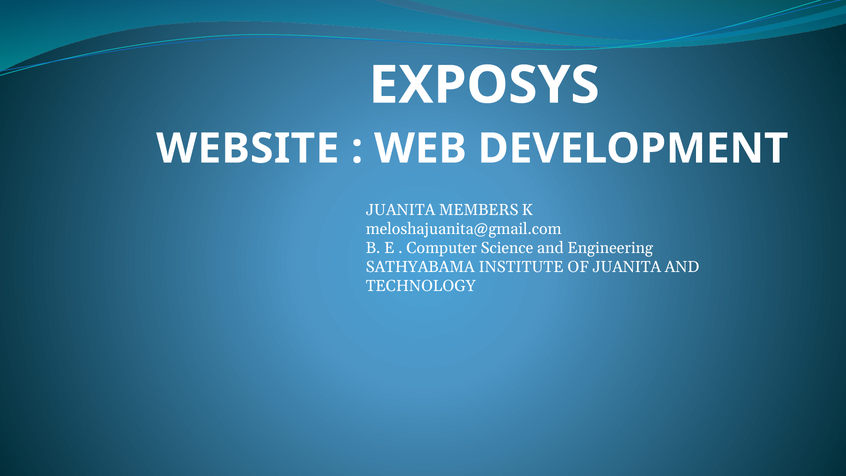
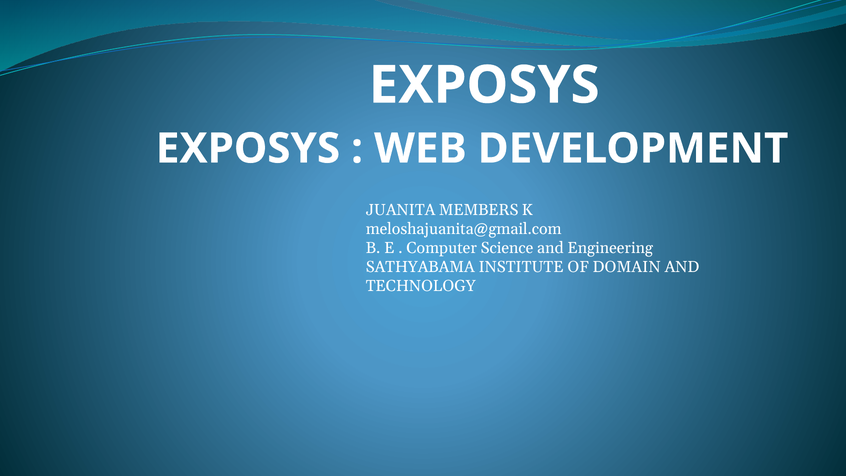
WEBSITE at (248, 149): WEBSITE -> EXPOSYS
OF JUANITA: JUANITA -> DOMAIN
